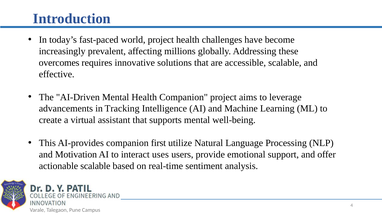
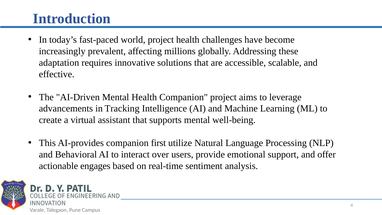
overcomes: overcomes -> adaptation
Motivation: Motivation -> Behavioral
uses: uses -> over
actionable scalable: scalable -> engages
